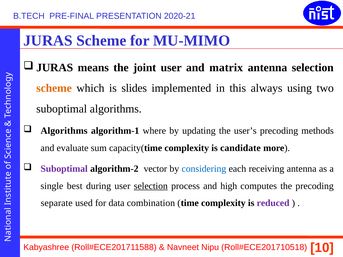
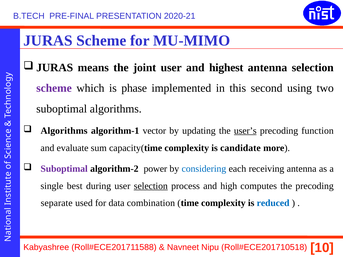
matrix: matrix -> highest
scheme at (54, 88) colour: orange -> purple
slides: slides -> phase
always: always -> second
where: where -> vector
user’s underline: none -> present
methods: methods -> function
vector: vector -> power
reduced colour: purple -> blue
